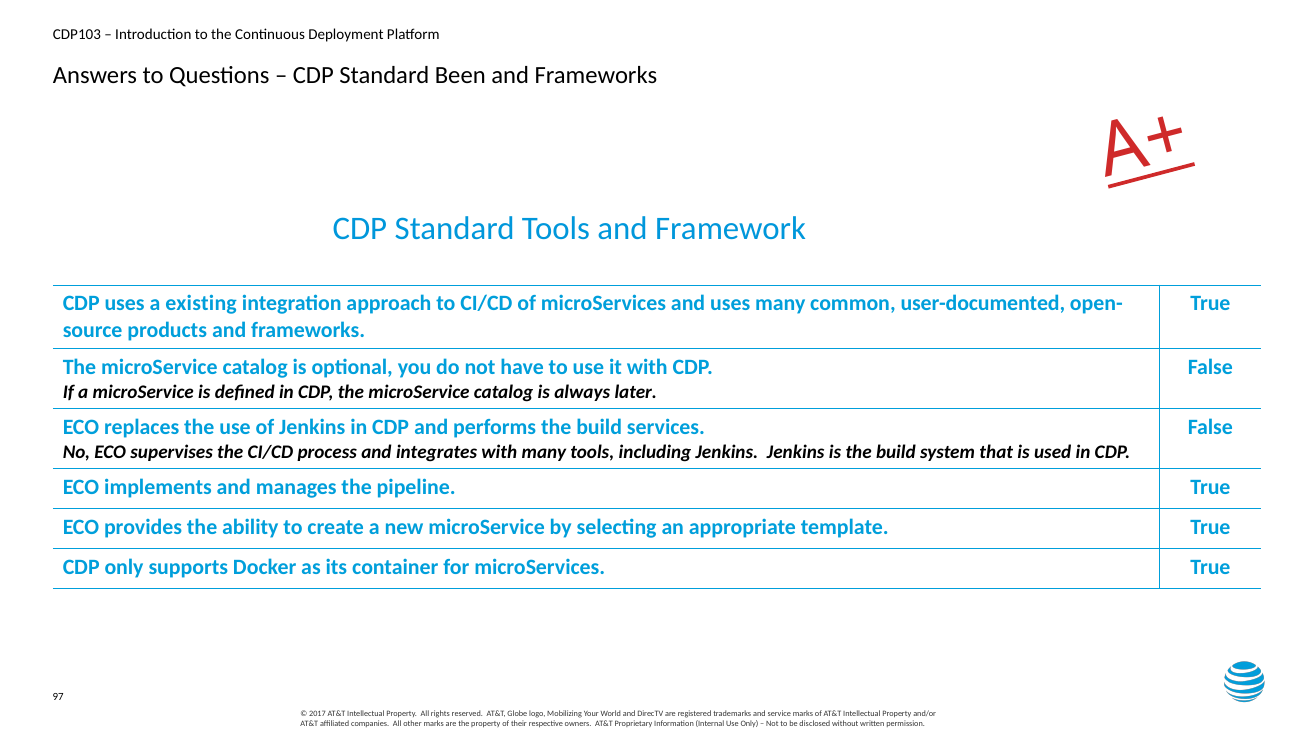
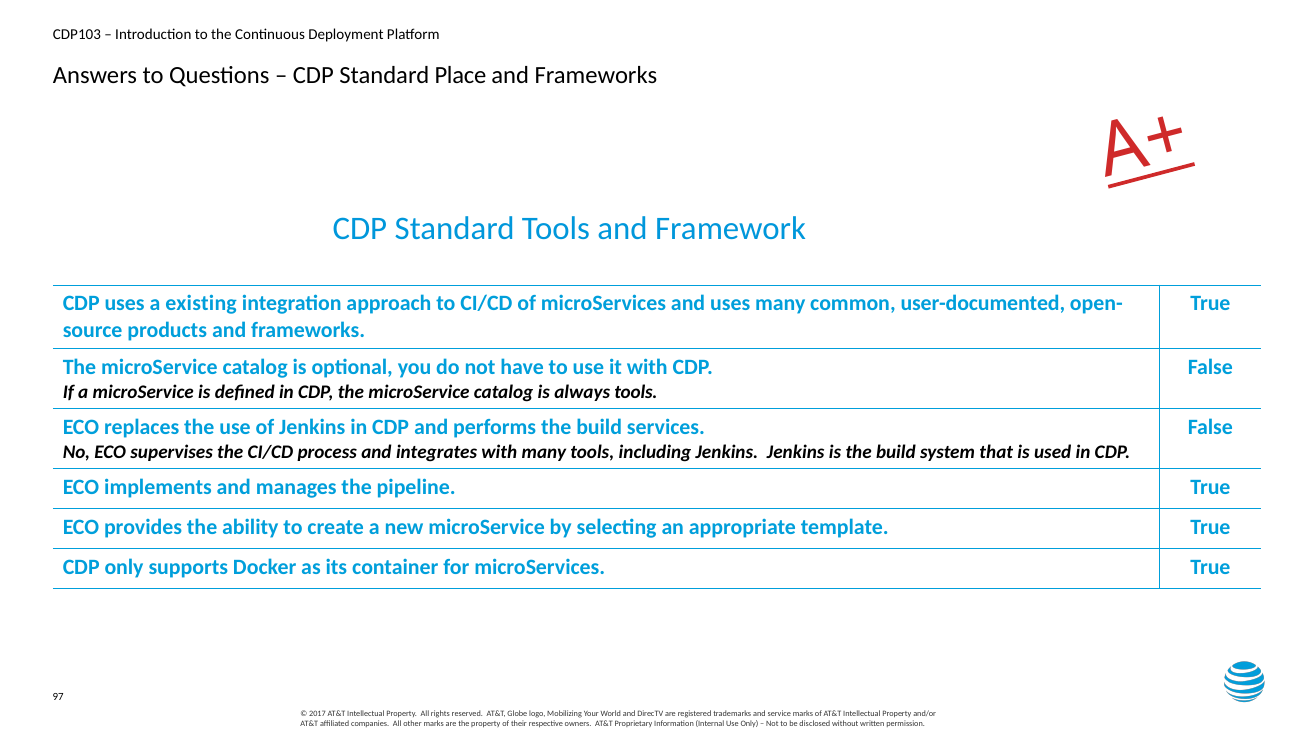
Been: Been -> Place
always later: later -> tools
